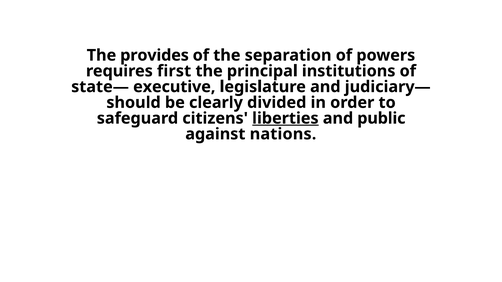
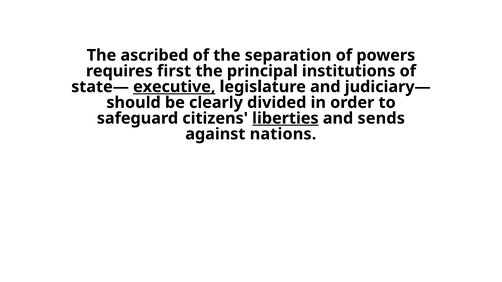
provides: provides -> ascribed
executive underline: none -> present
public: public -> sends
